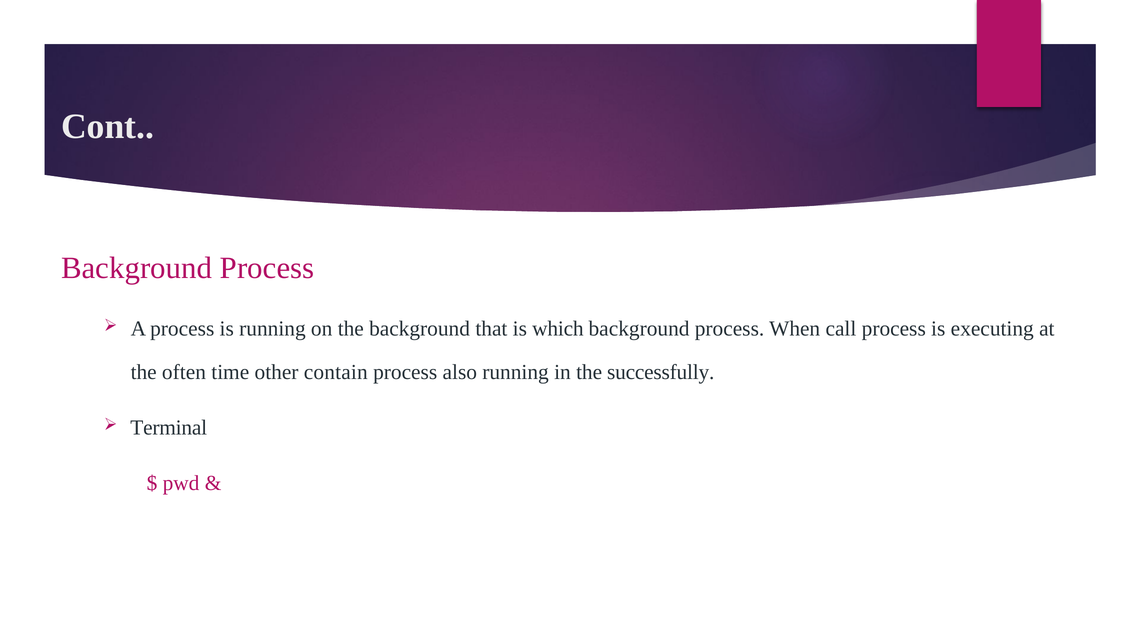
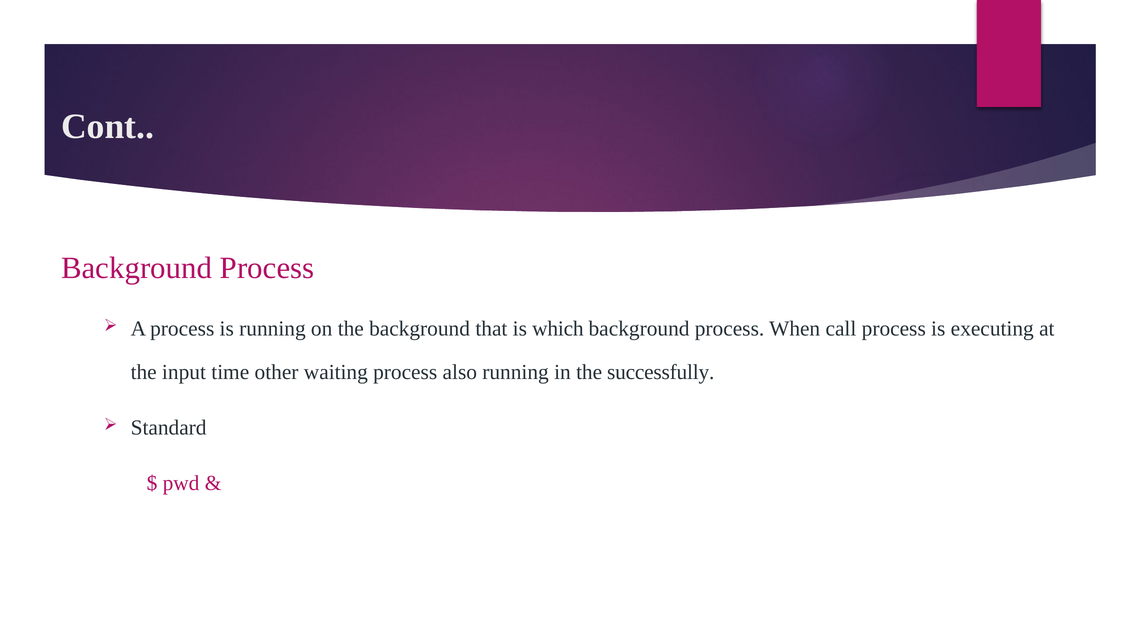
often: often -> input
contain: contain -> waiting
Terminal: Terminal -> Standard
